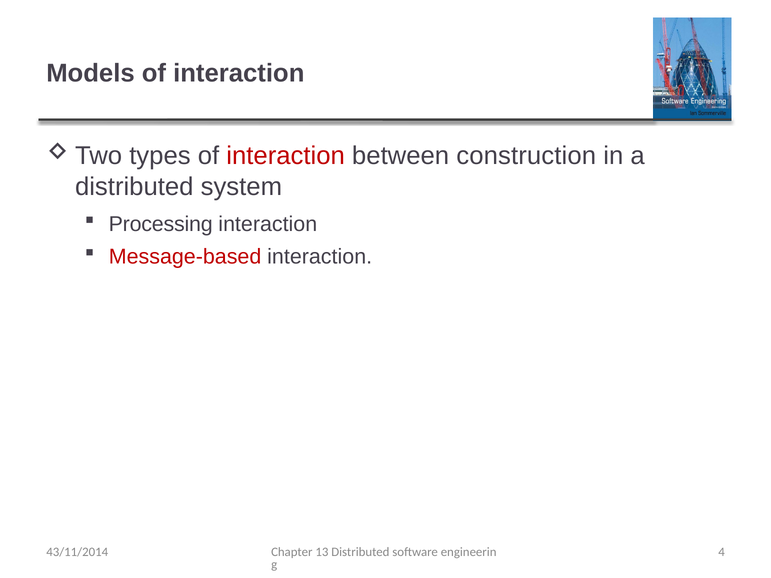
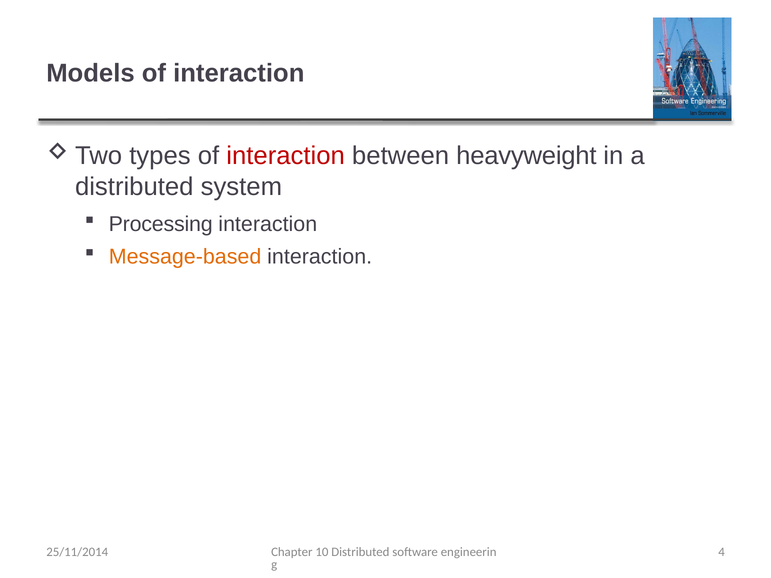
construction: construction -> heavyweight
Message-based colour: red -> orange
13: 13 -> 10
43/11/2014: 43/11/2014 -> 25/11/2014
